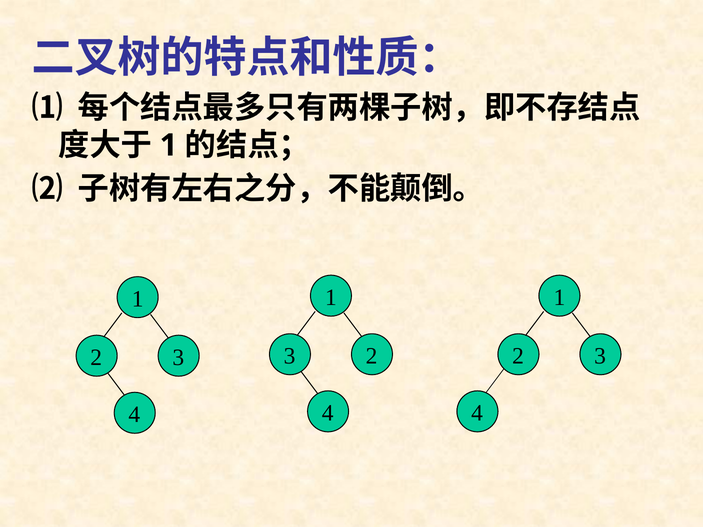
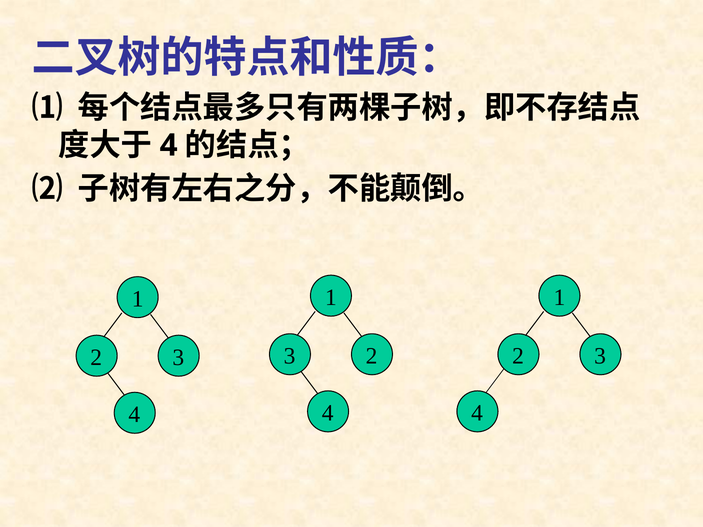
1 at (169, 145): 1 -> 4
